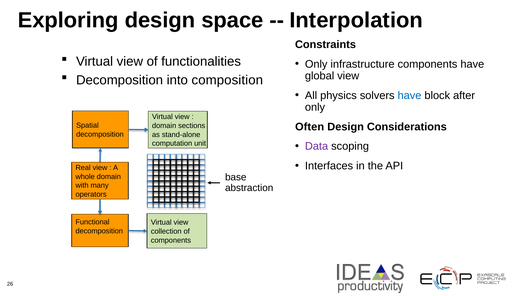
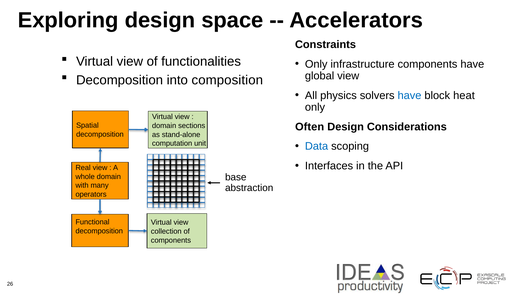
Interpolation: Interpolation -> Accelerators
after: after -> heat
Data colour: purple -> blue
